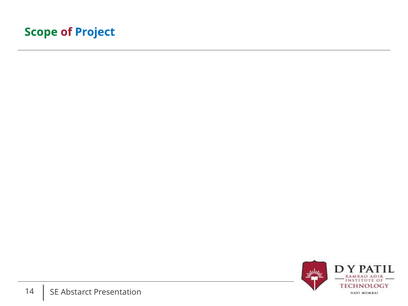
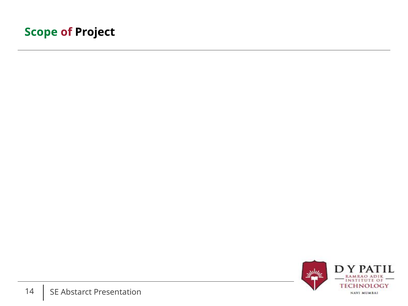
Project colour: blue -> black
